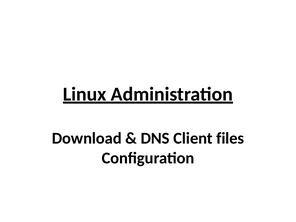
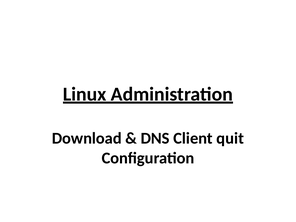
files: files -> quit
